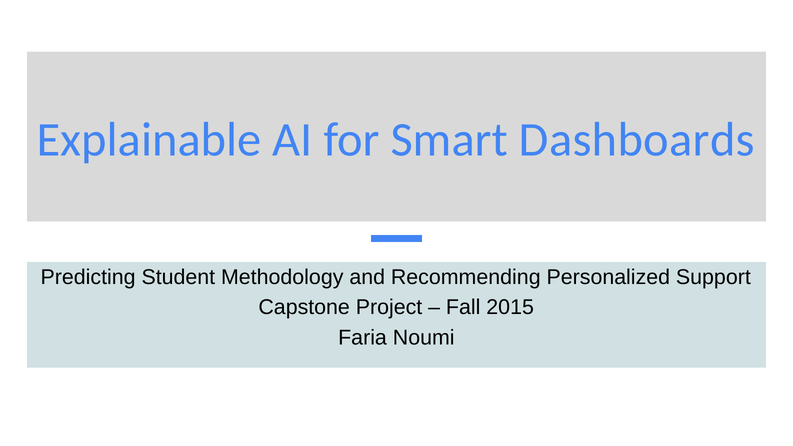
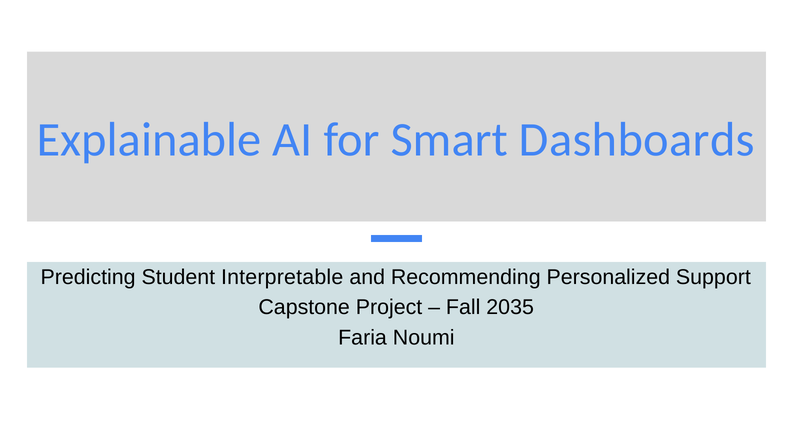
Methodology: Methodology -> Interpretable
2015: 2015 -> 2035
